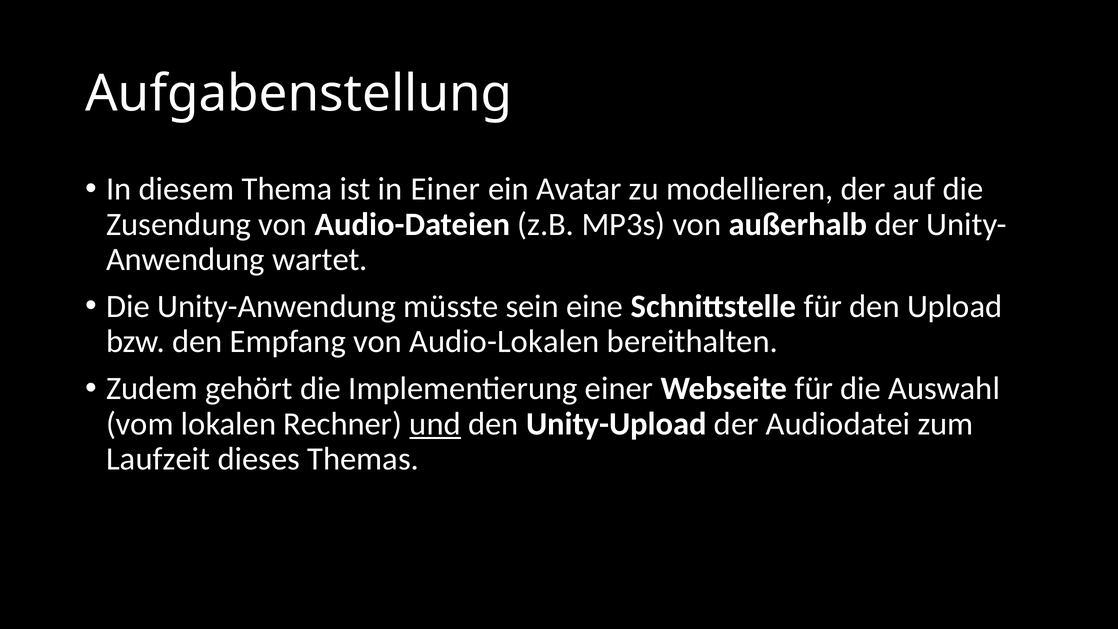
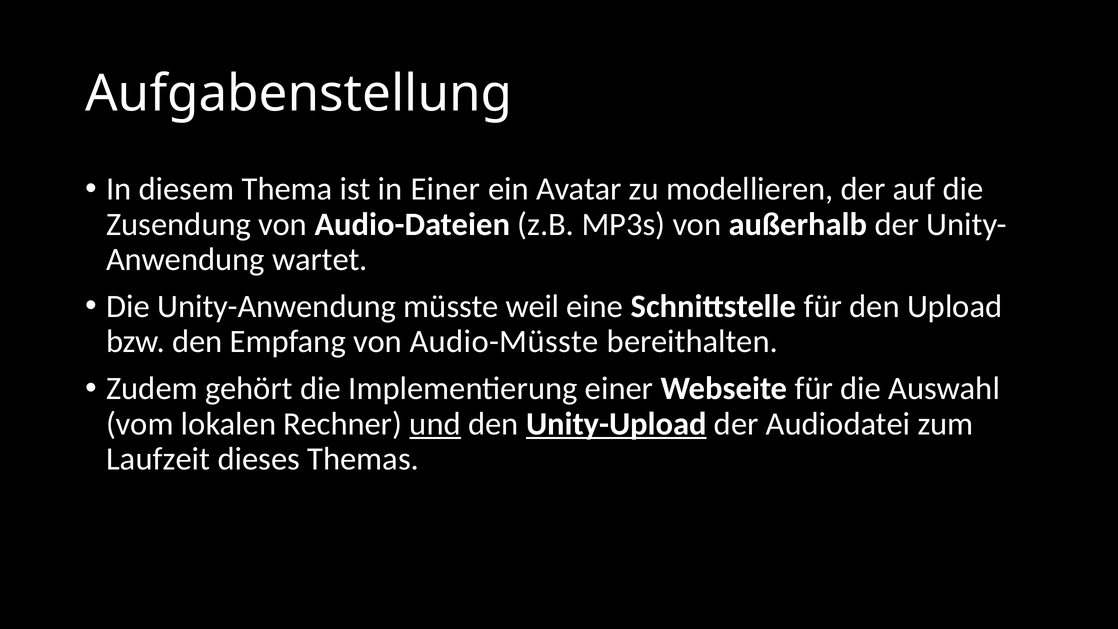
sein: sein -> weil
Audio-Lokalen: Audio-Lokalen -> Audio-Müsste
Unity-Upload underline: none -> present
